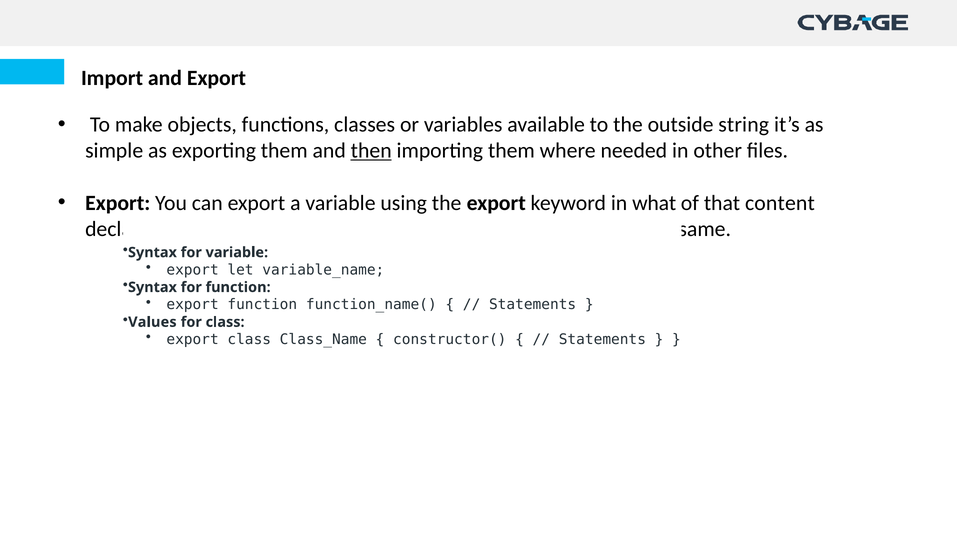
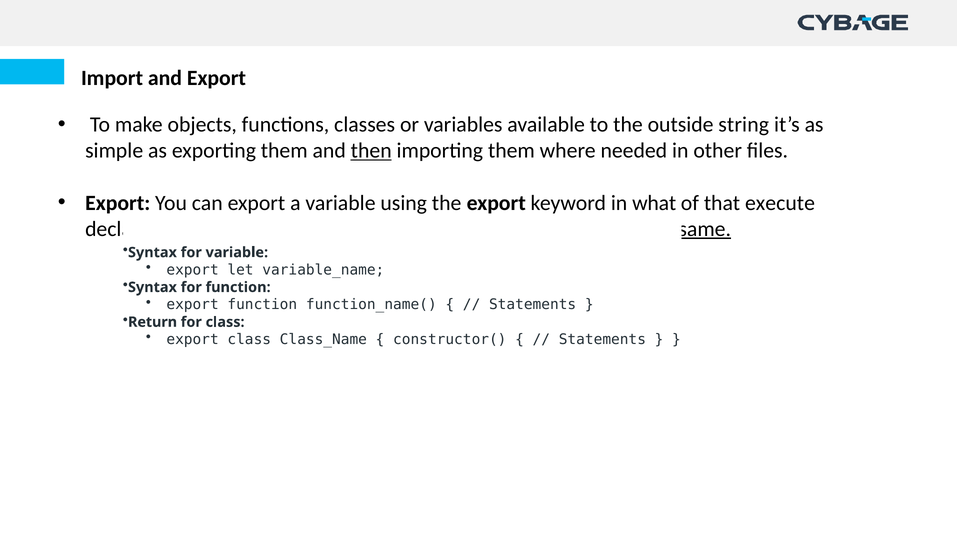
content: content -> execute
same underline: none -> present
Values: Values -> Return
